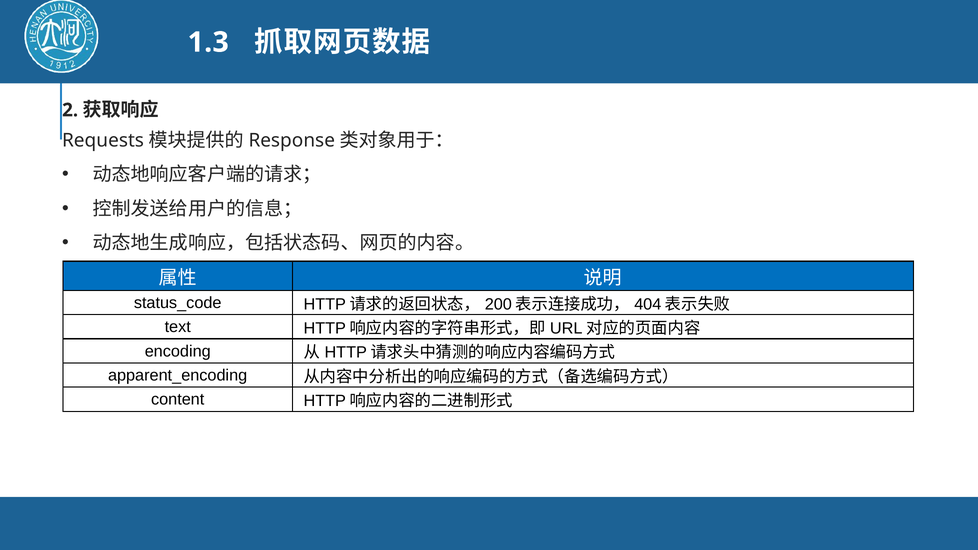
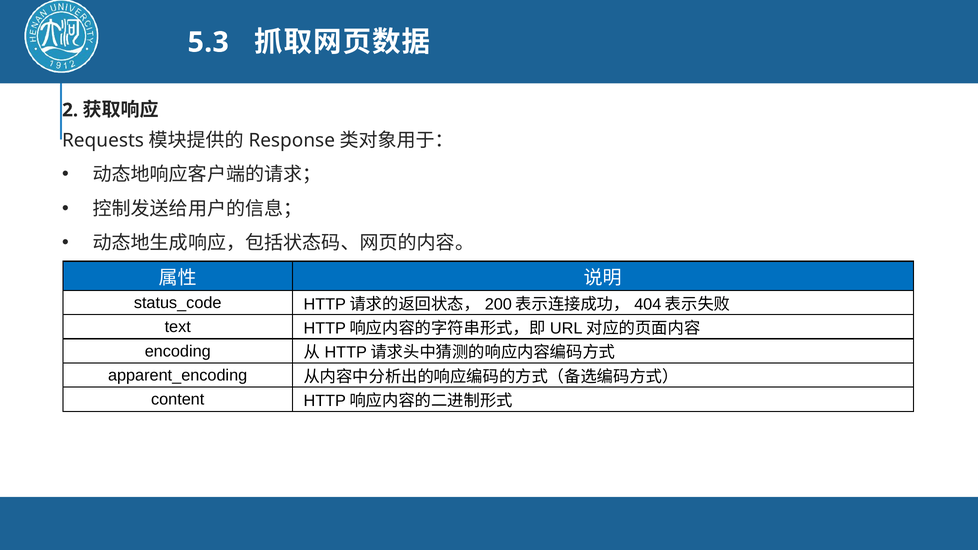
1.3: 1.3 -> 5.3
